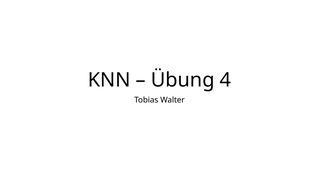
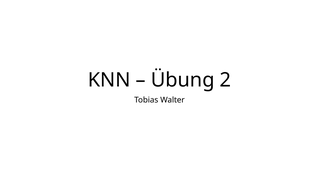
4: 4 -> 2
